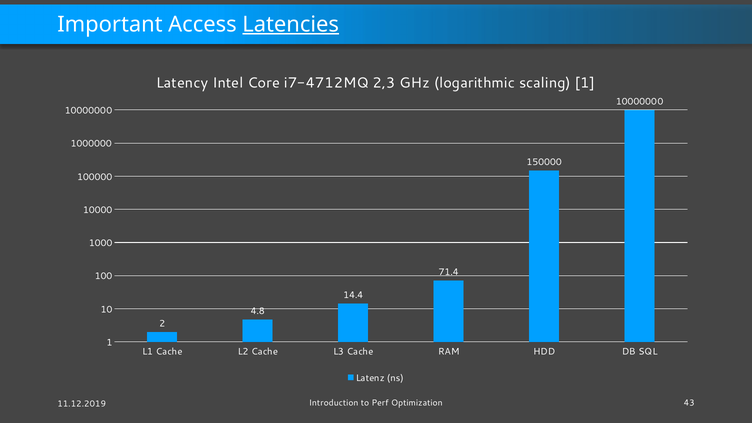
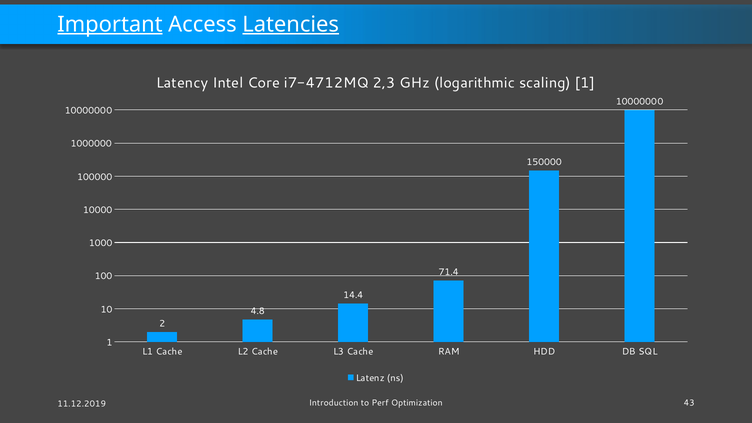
Important underline: none -> present
